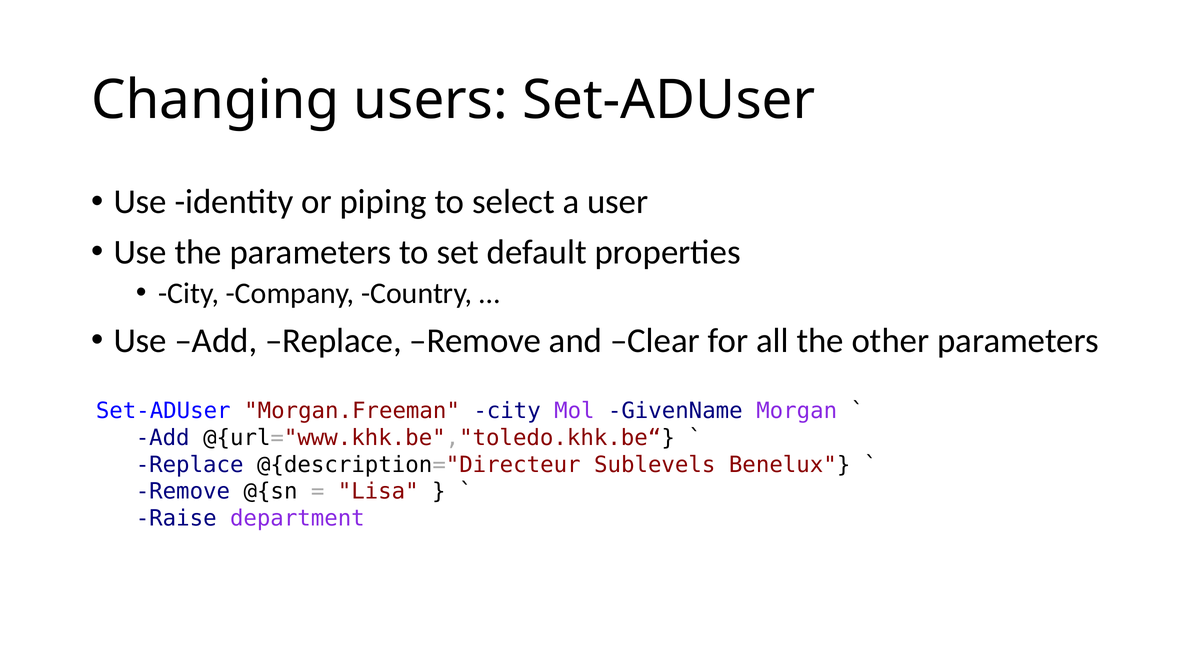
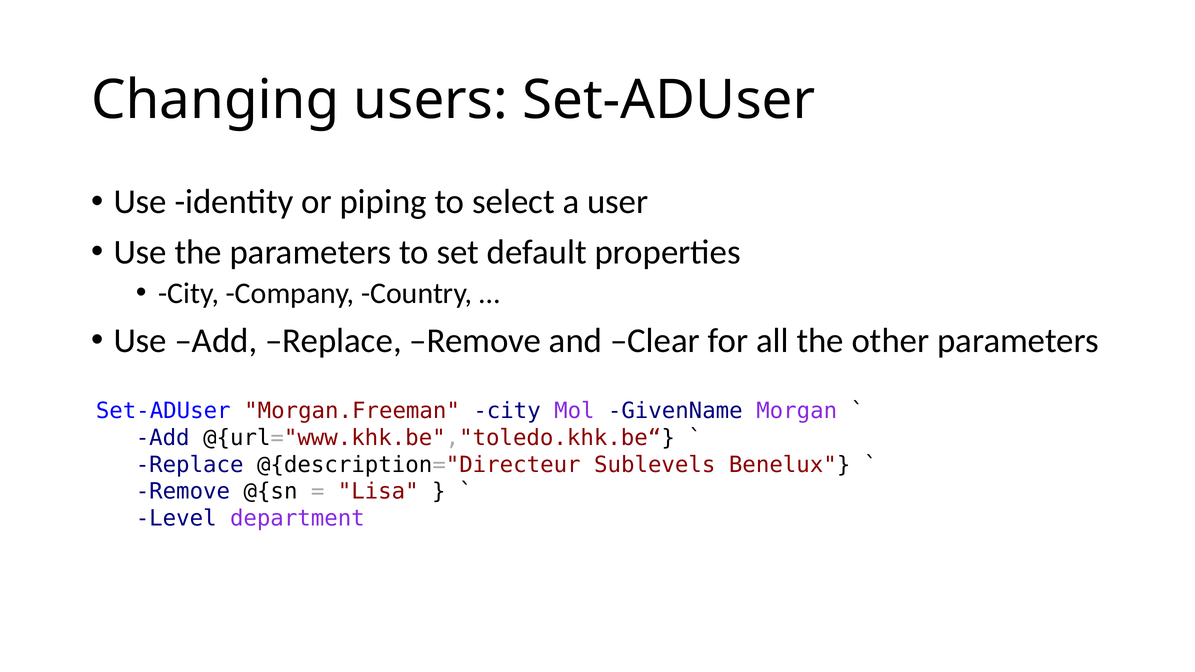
Raise: Raise -> Level
